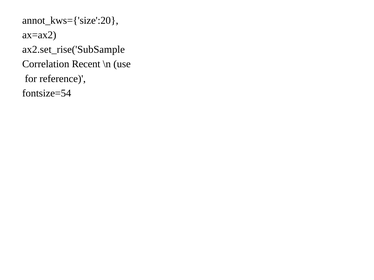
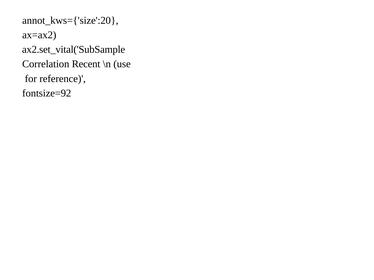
ax2.set_rise('SubSample: ax2.set_rise('SubSample -> ax2.set_vital('SubSample
fontsize=54: fontsize=54 -> fontsize=92
